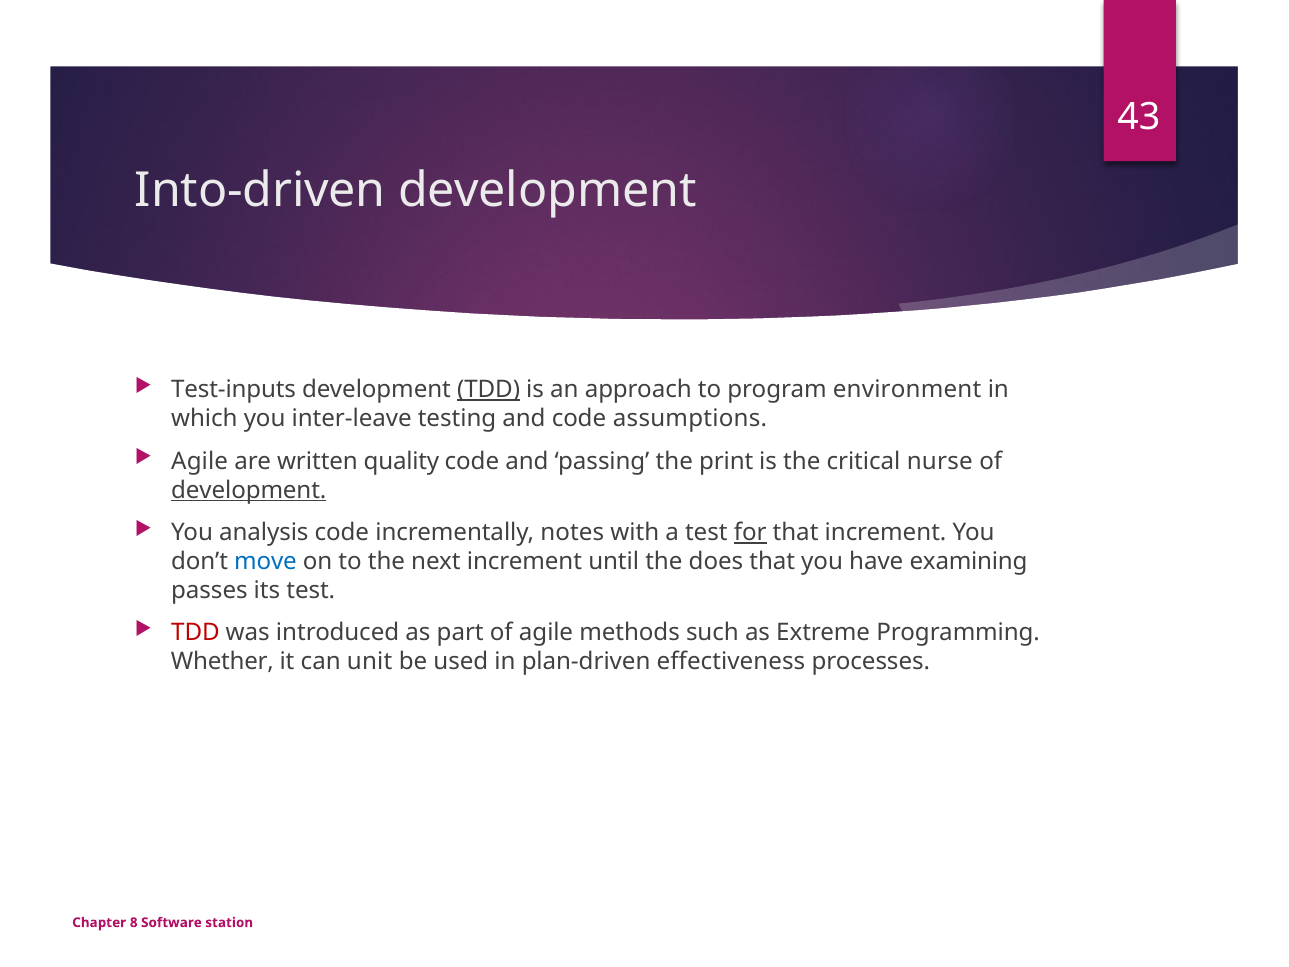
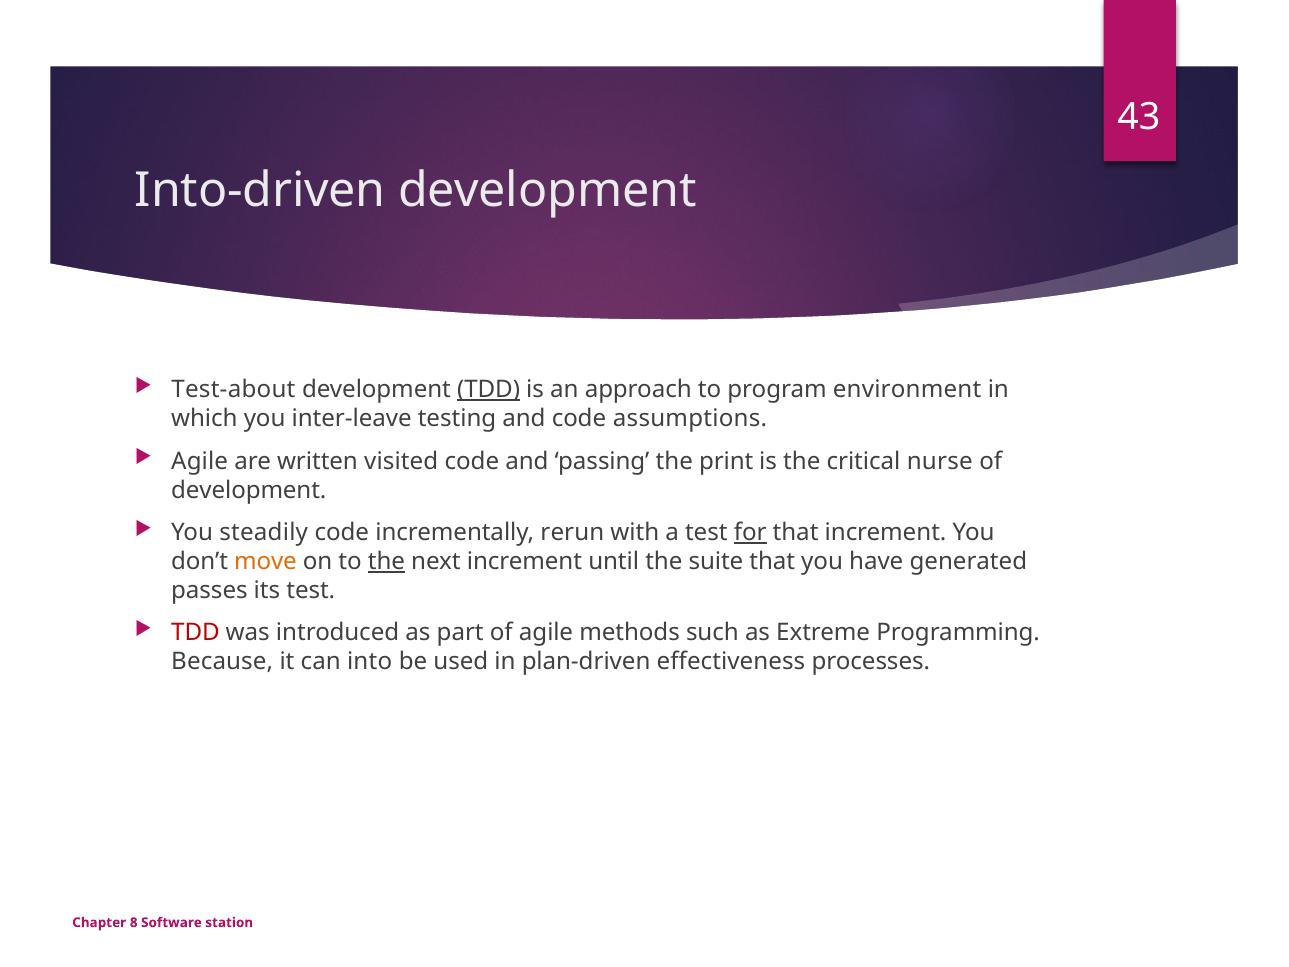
Test-inputs: Test-inputs -> Test-about
quality: quality -> visited
development at (249, 490) underline: present -> none
analysis: analysis -> steadily
notes: notes -> rerun
move colour: blue -> orange
the at (387, 561) underline: none -> present
does: does -> suite
examining: examining -> generated
Whether: Whether -> Because
unit: unit -> into
